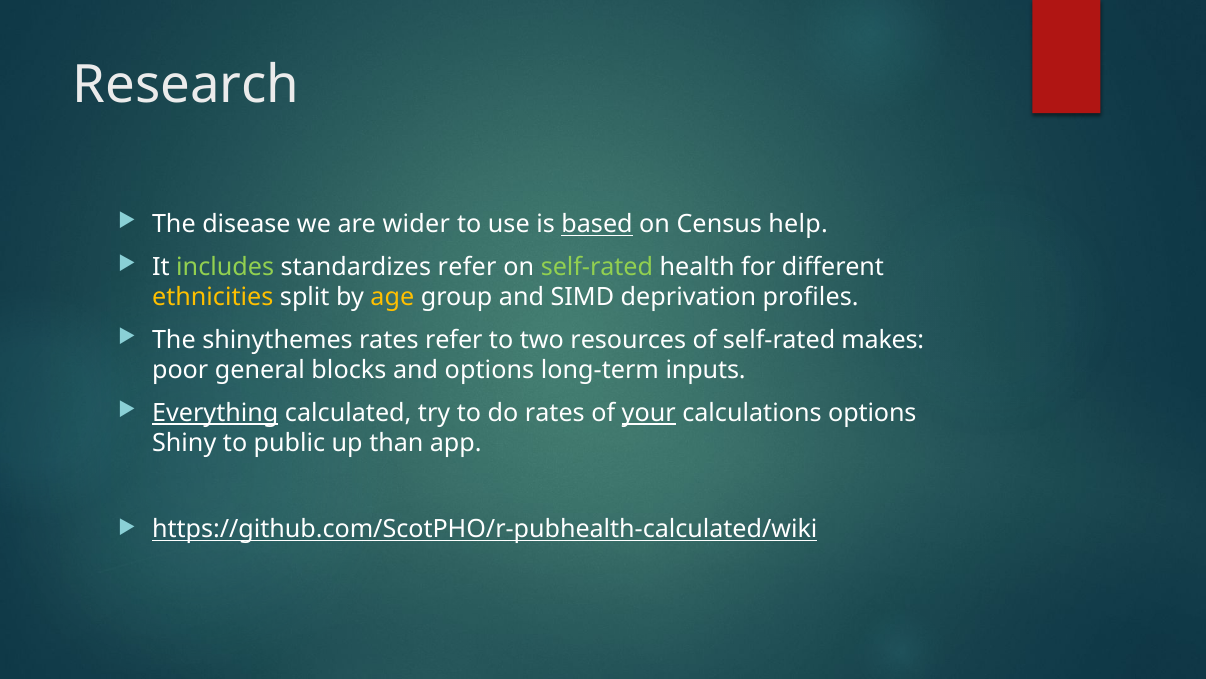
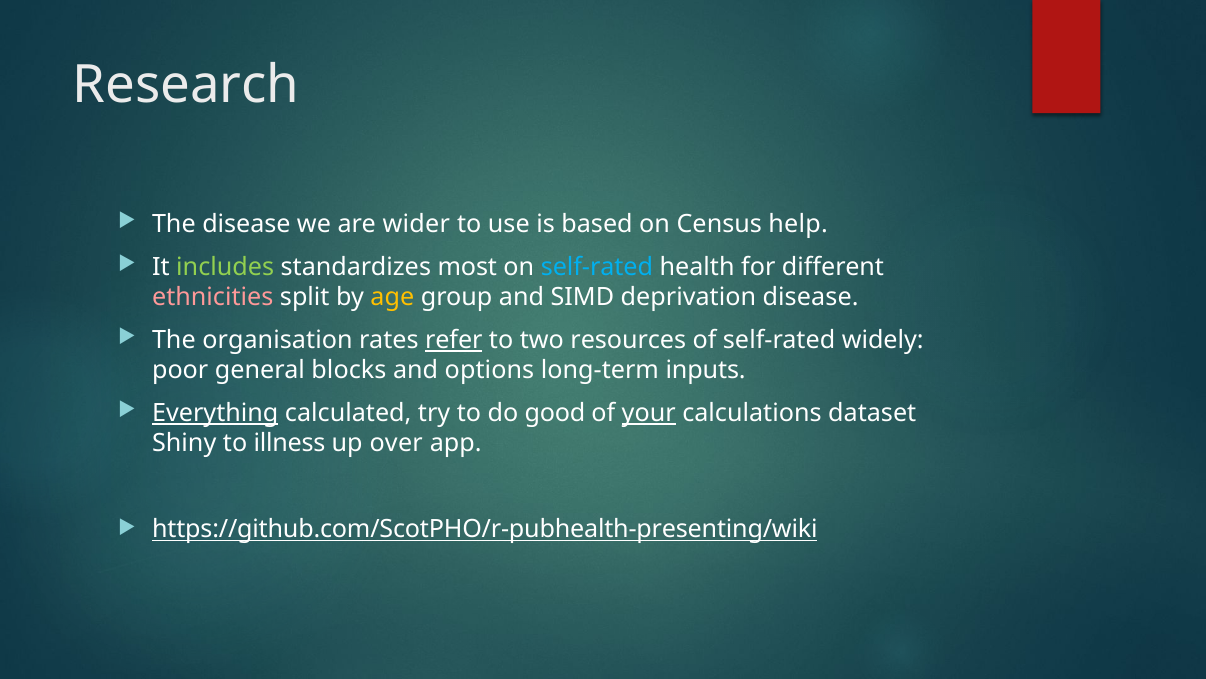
based underline: present -> none
standardizes refer: refer -> most
self-rated at (597, 267) colour: light green -> light blue
ethnicities colour: yellow -> pink
deprivation profiles: profiles -> disease
shinythemes: shinythemes -> organisation
refer at (454, 340) underline: none -> present
makes: makes -> widely
do rates: rates -> good
calculations options: options -> dataset
public: public -> illness
than: than -> over
https://github.com/ScotPHO/r-pubhealth-calculated/wiki: https://github.com/ScotPHO/r-pubhealth-calculated/wiki -> https://github.com/ScotPHO/r-pubhealth-presenting/wiki
